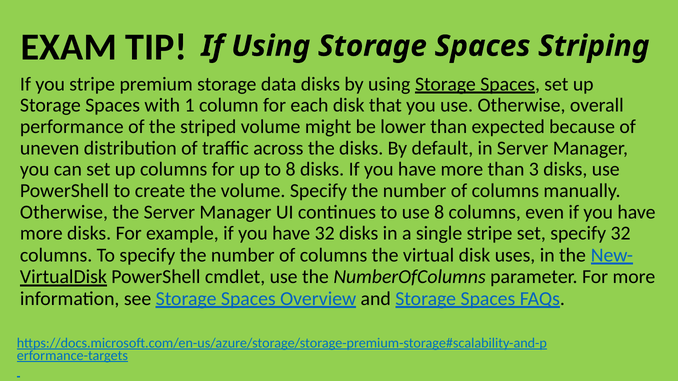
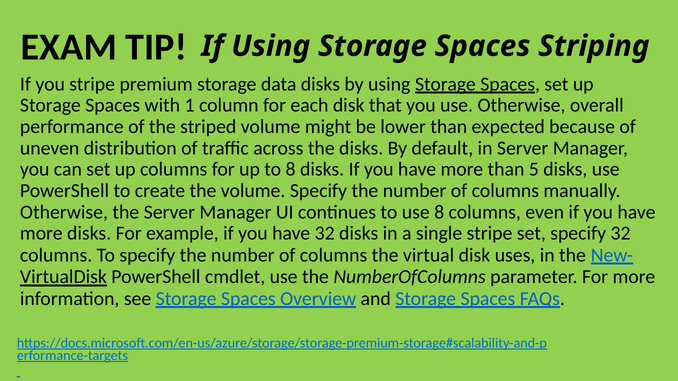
3: 3 -> 5
